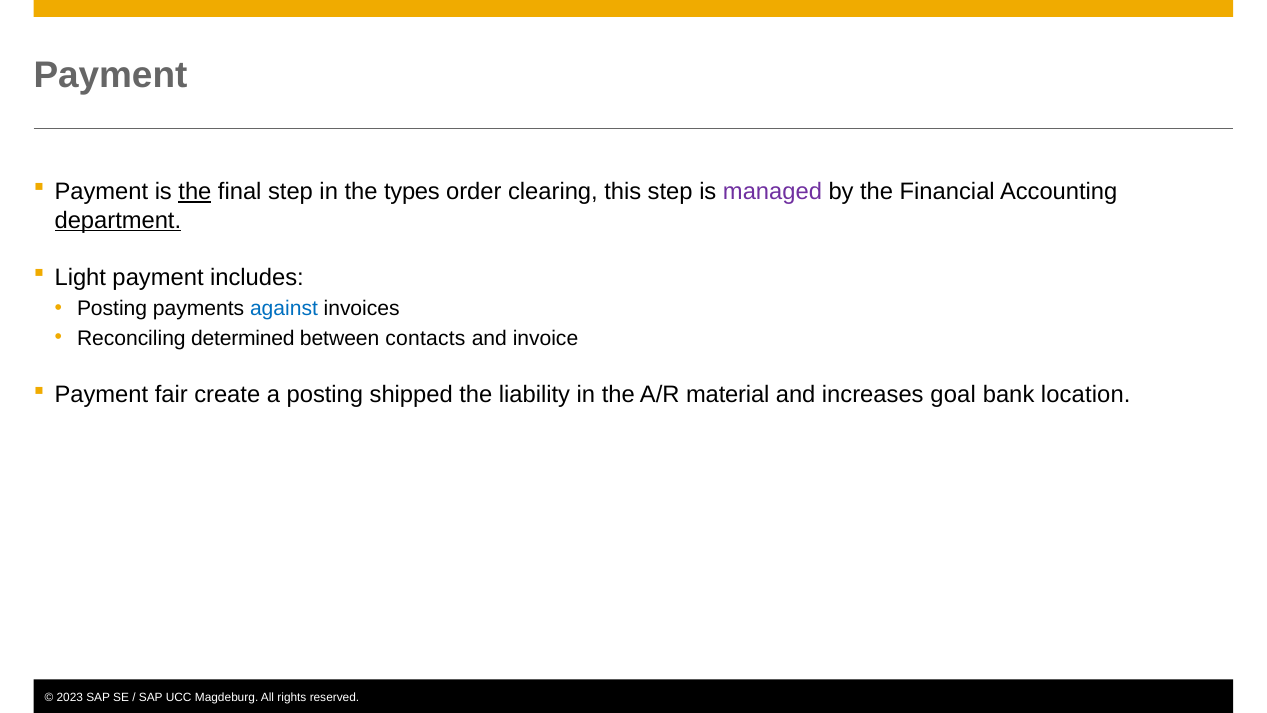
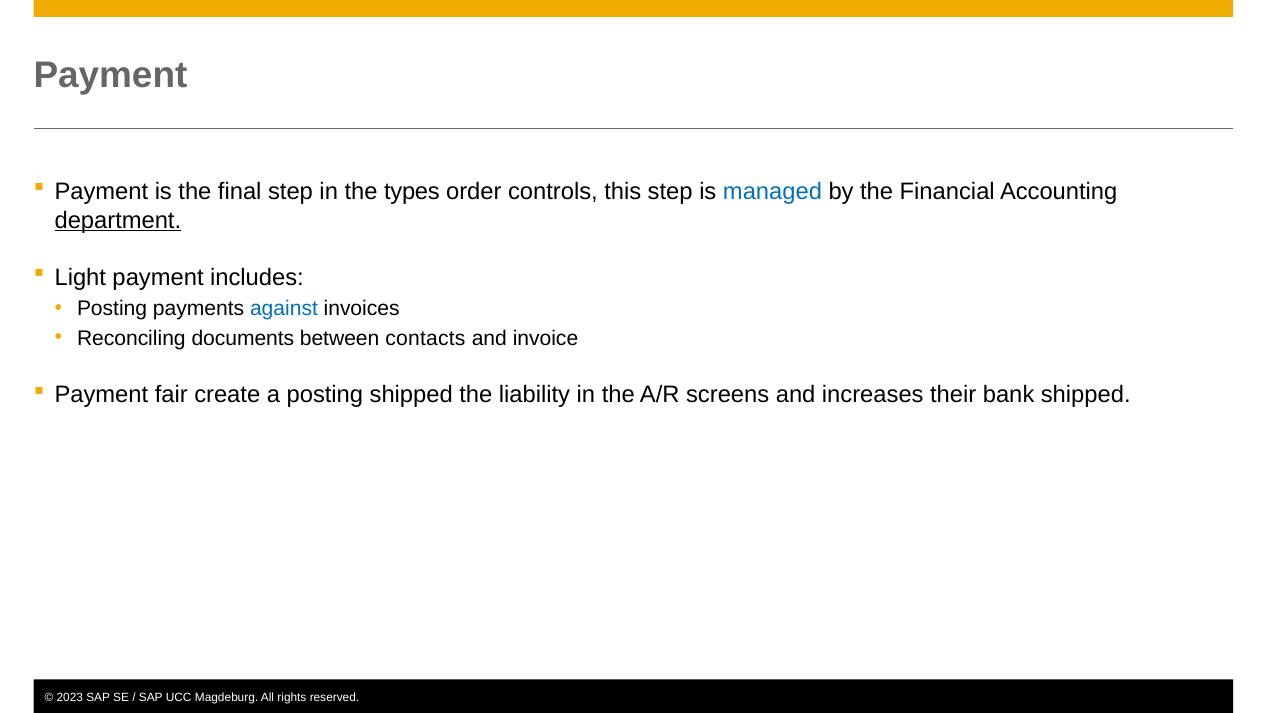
the at (195, 192) underline: present -> none
clearing: clearing -> controls
managed colour: purple -> blue
determined: determined -> documents
material: material -> screens
goal: goal -> their
bank location: location -> shipped
